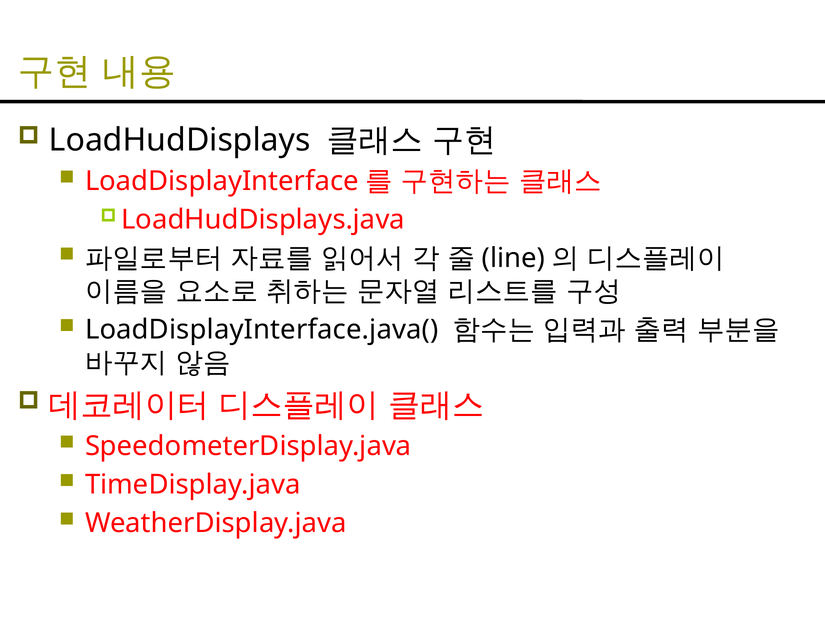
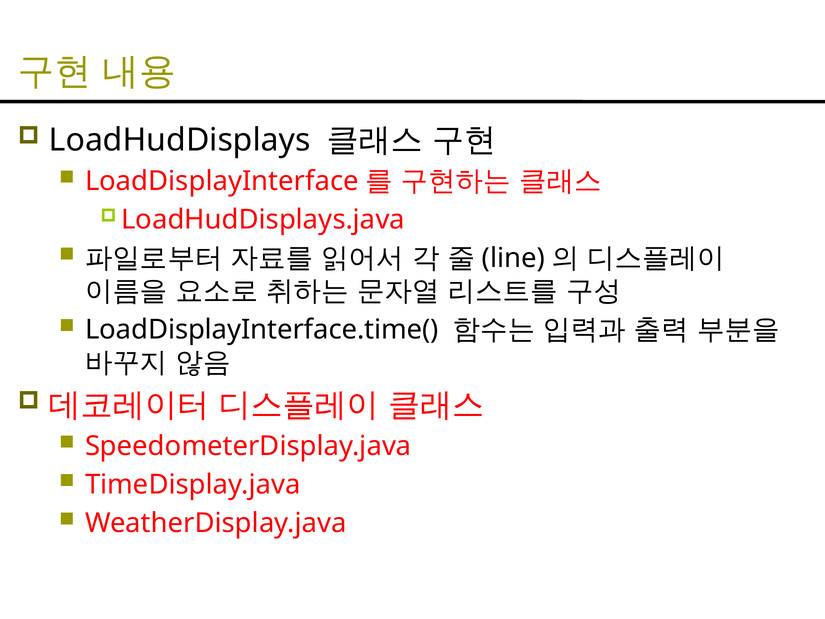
LoadDisplayInterface.java(: LoadDisplayInterface.java( -> LoadDisplayInterface.time(
